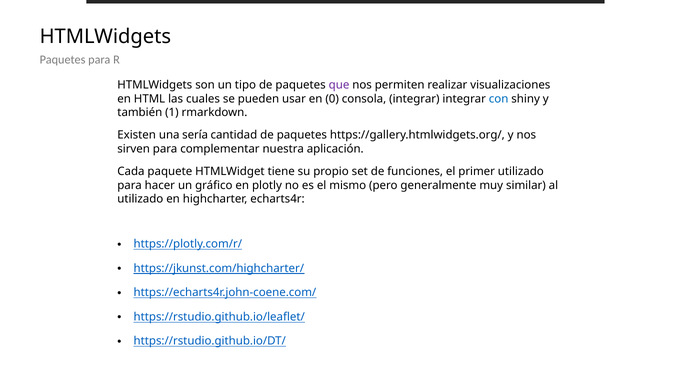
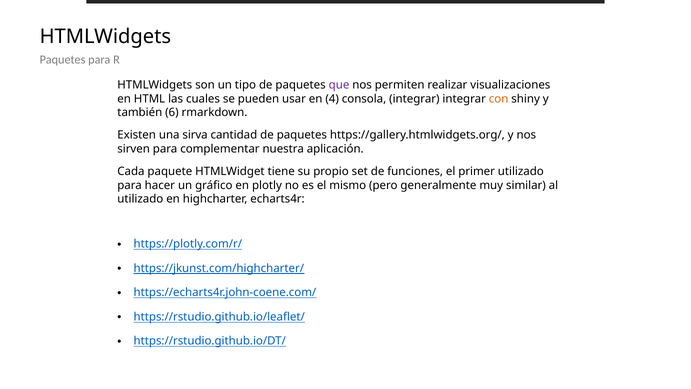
0: 0 -> 4
con colour: blue -> orange
1: 1 -> 6
sería: sería -> sirva
